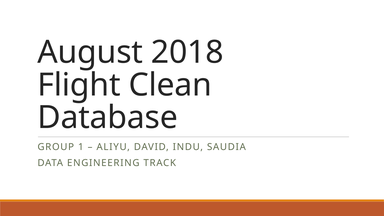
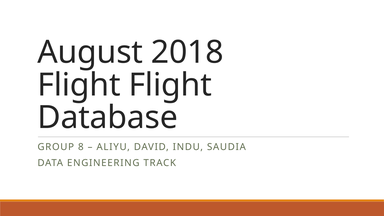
Flight Clean: Clean -> Flight
1: 1 -> 8
